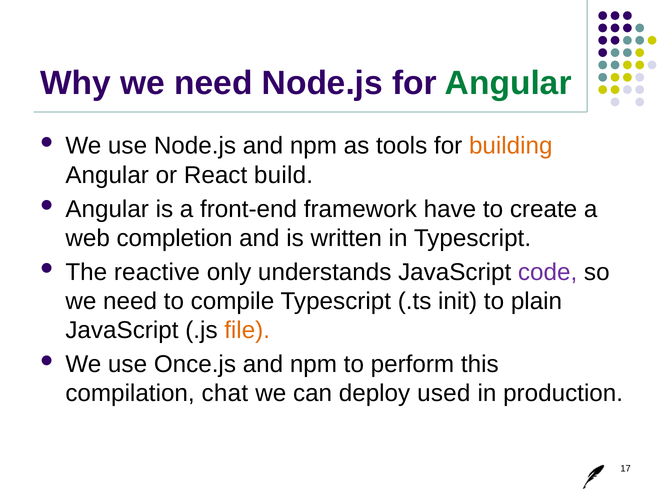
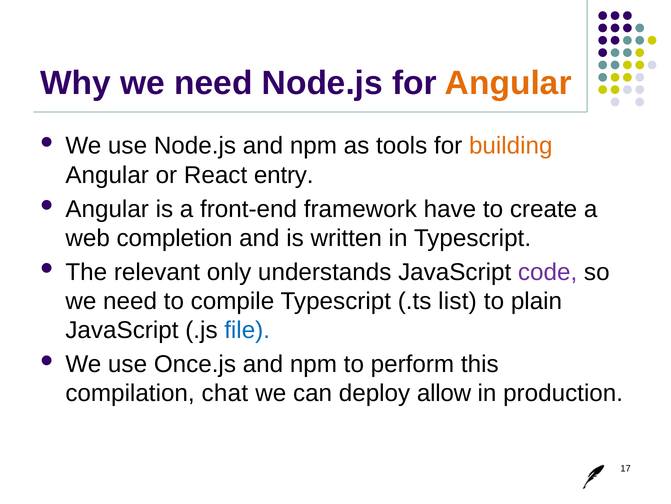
Angular at (508, 83) colour: green -> orange
build: build -> entry
reactive: reactive -> relevant
init: init -> list
file colour: orange -> blue
used: used -> allow
